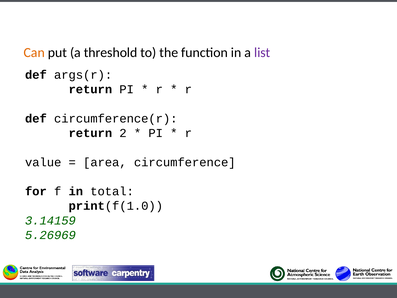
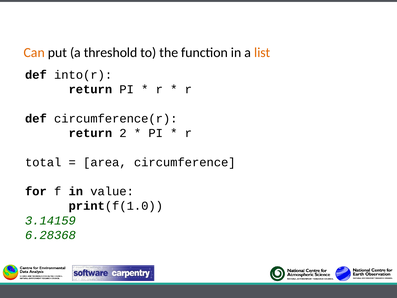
list colour: purple -> orange
args(r: args(r -> into(r
value: value -> total
total: total -> value
5.26969: 5.26969 -> 6.28368
